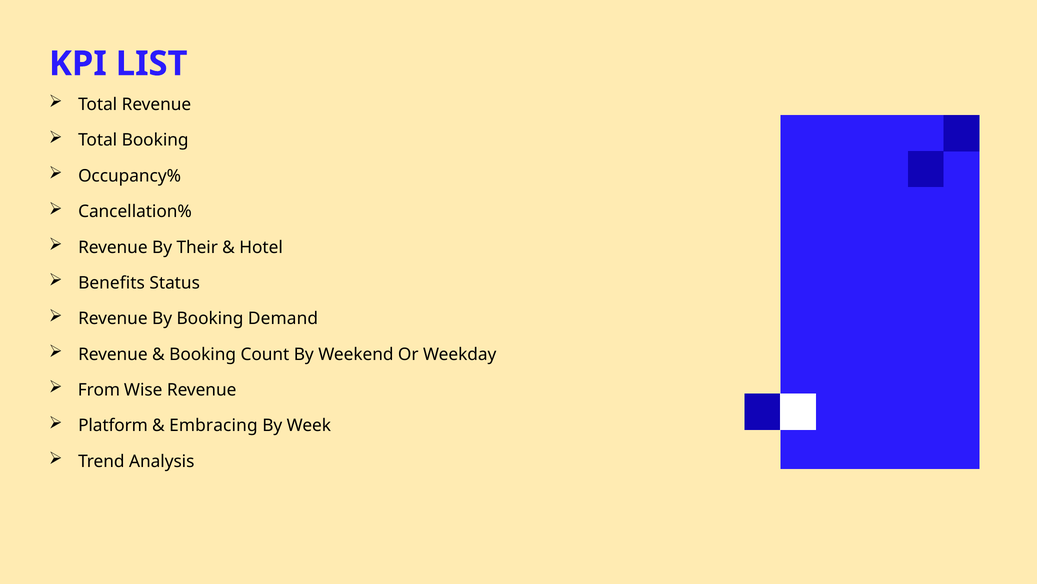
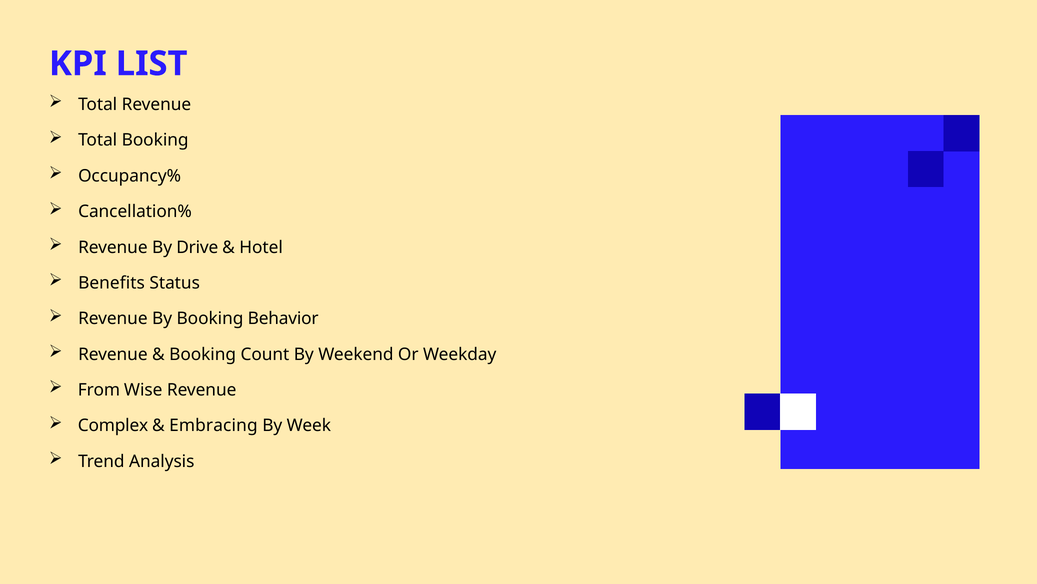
Their: Their -> Drive
Demand: Demand -> Behavior
Platform: Platform -> Complex
